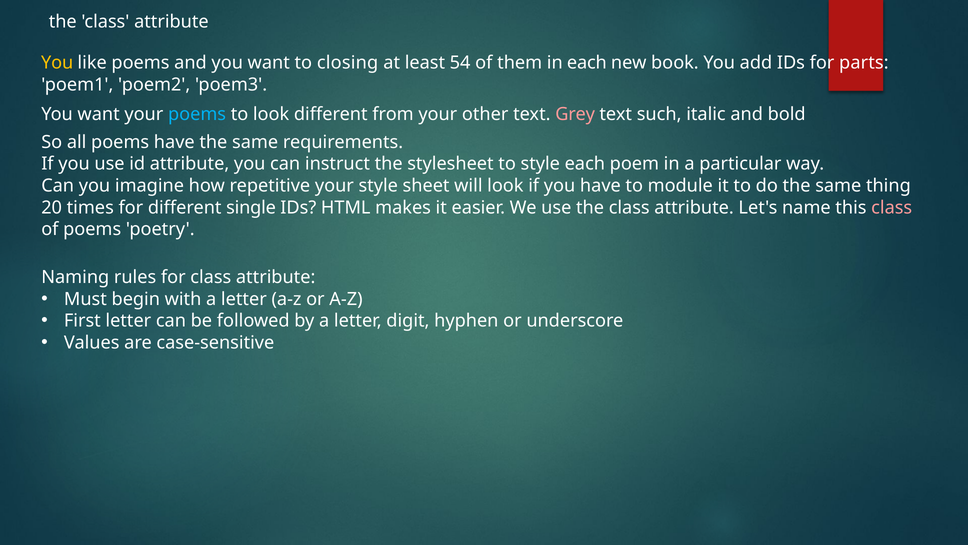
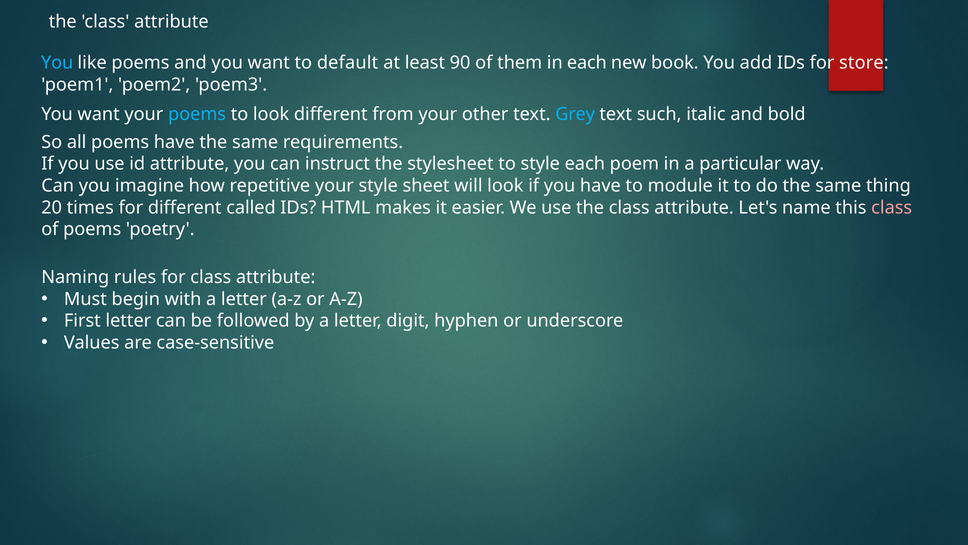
You at (57, 63) colour: yellow -> light blue
closing: closing -> default
54: 54 -> 90
parts: parts -> store
Grey colour: pink -> light blue
single: single -> called
